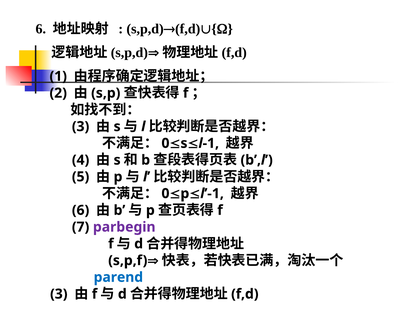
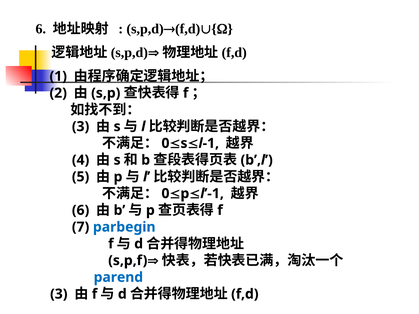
parbegin colour: purple -> blue
